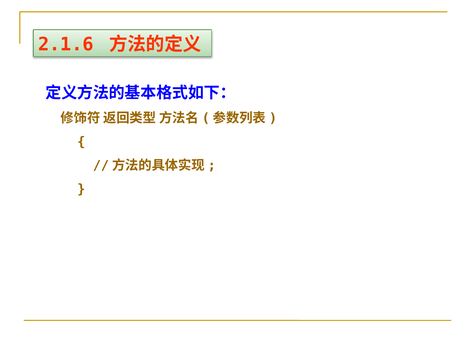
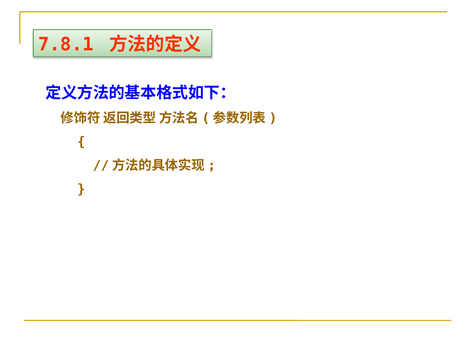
2.1.6: 2.1.6 -> 7.8.1
